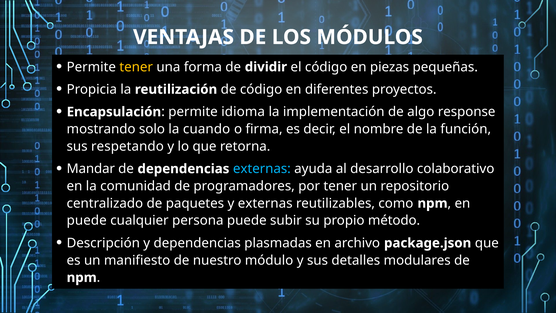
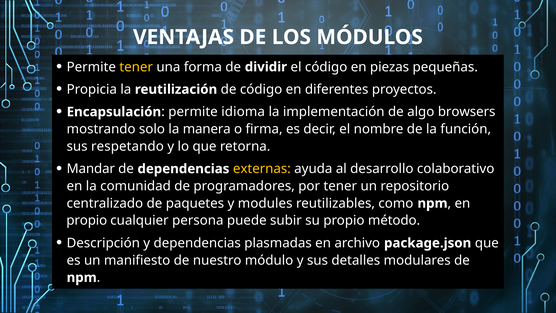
response: response -> browsers
cuando: cuando -> manera
externas at (262, 169) colour: light blue -> yellow
y externas: externas -> modules
puede at (87, 220): puede -> propio
